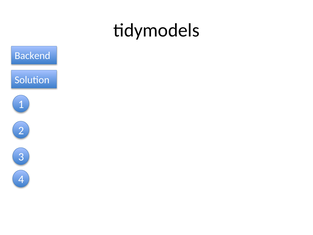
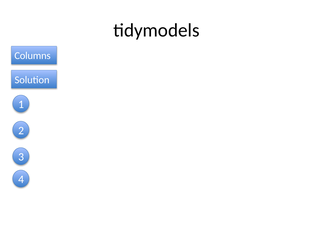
Backend: Backend -> Columns
